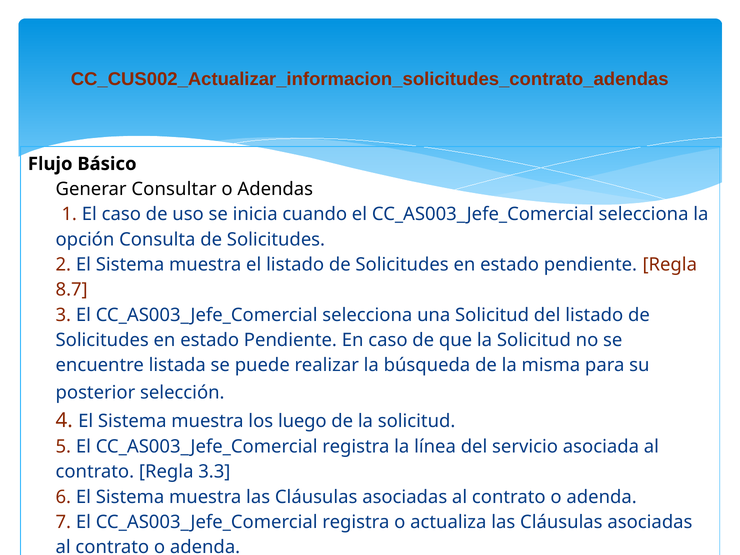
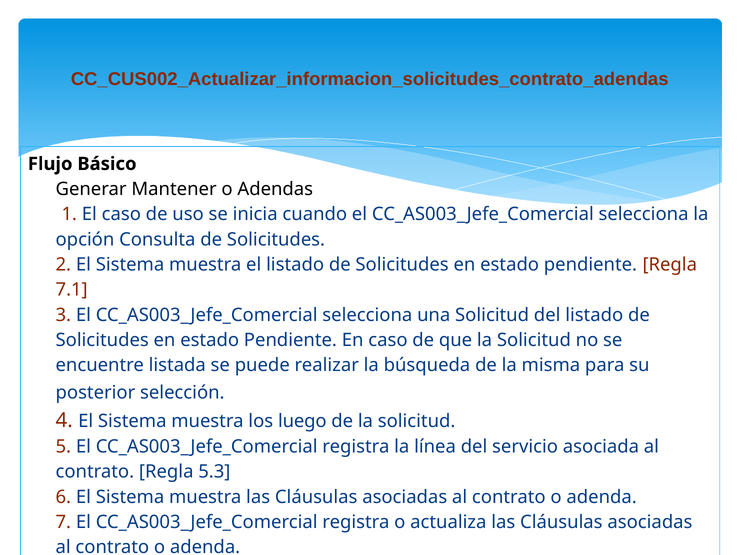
Consultar: Consultar -> Mantener
8.7: 8.7 -> 7.1
3.3: 3.3 -> 5.3
